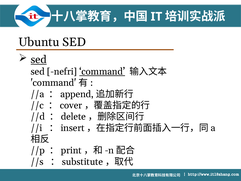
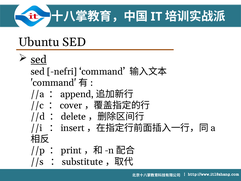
command at (102, 71) underline: present -> none
